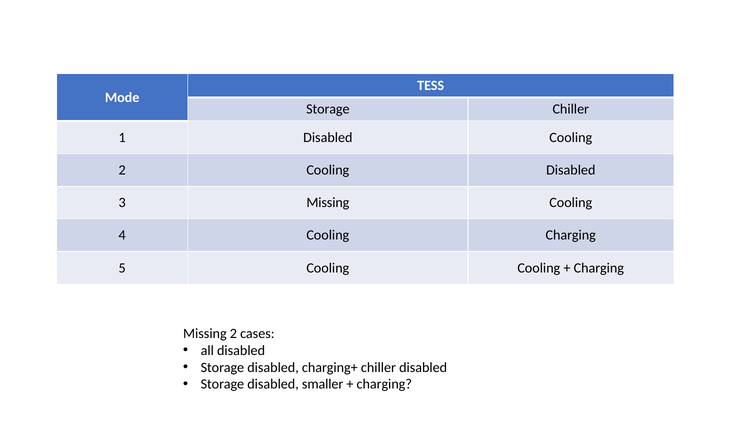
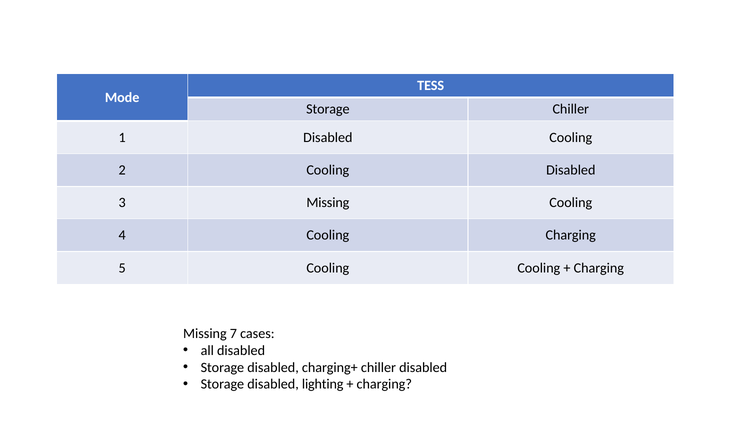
Missing 2: 2 -> 7
smaller: smaller -> lighting
